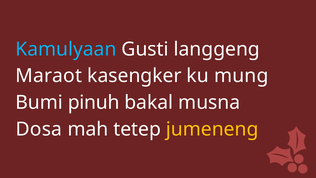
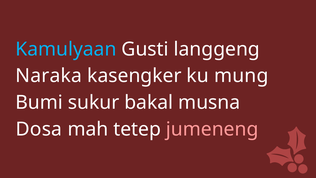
Maraot: Maraot -> Naraka
pinuh: pinuh -> sukur
jumeneng colour: yellow -> pink
